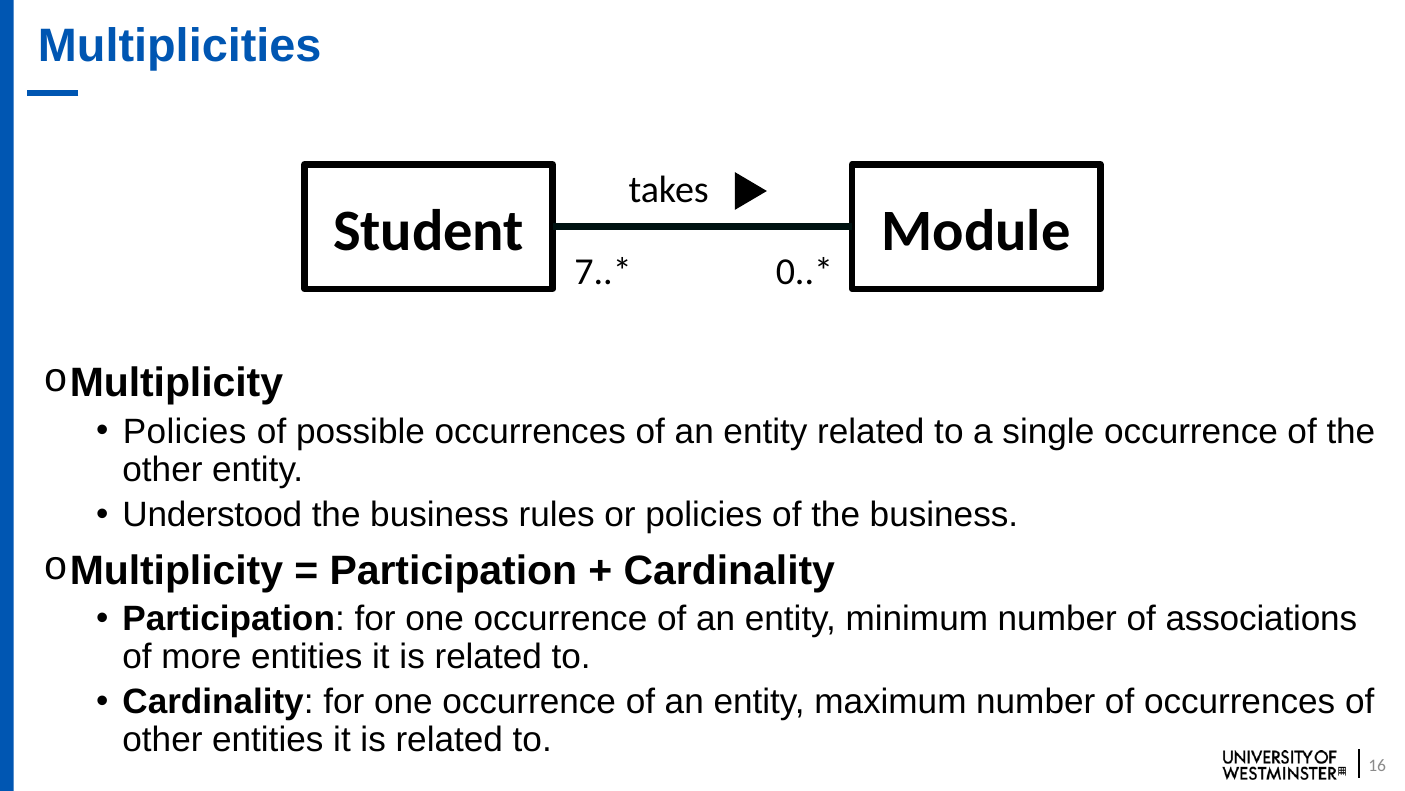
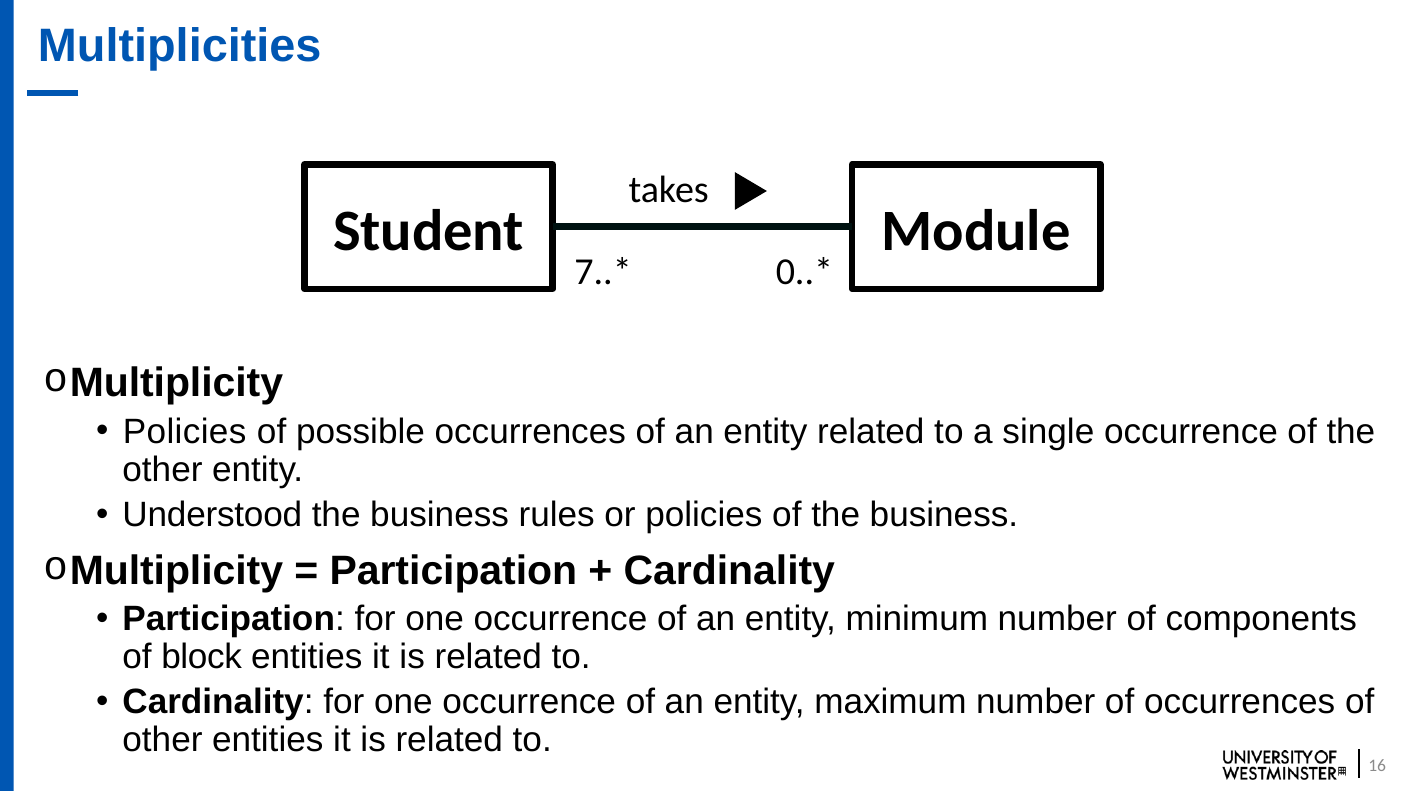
associations: associations -> components
more: more -> block
